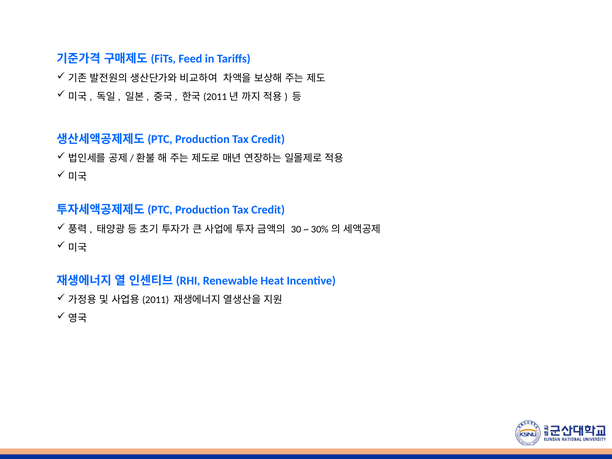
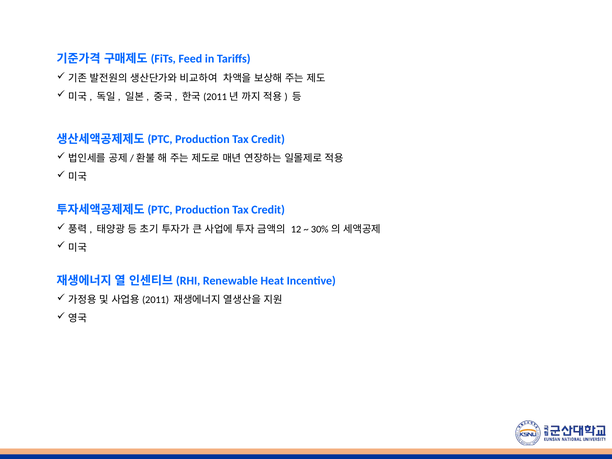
30: 30 -> 12
